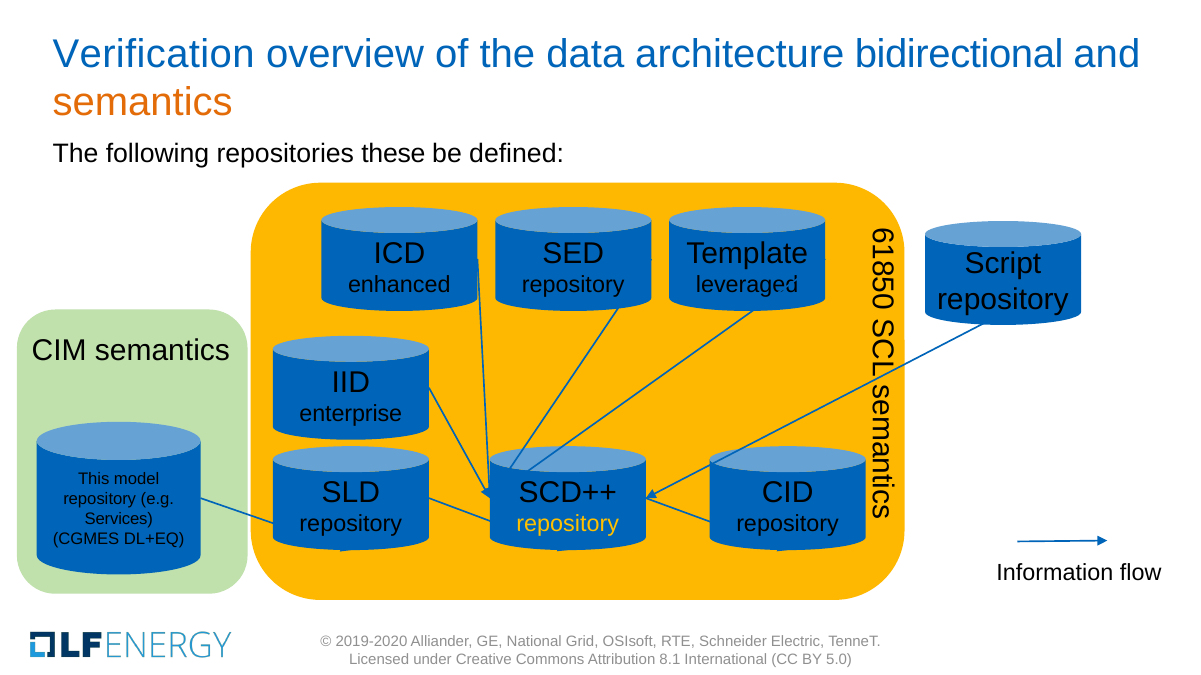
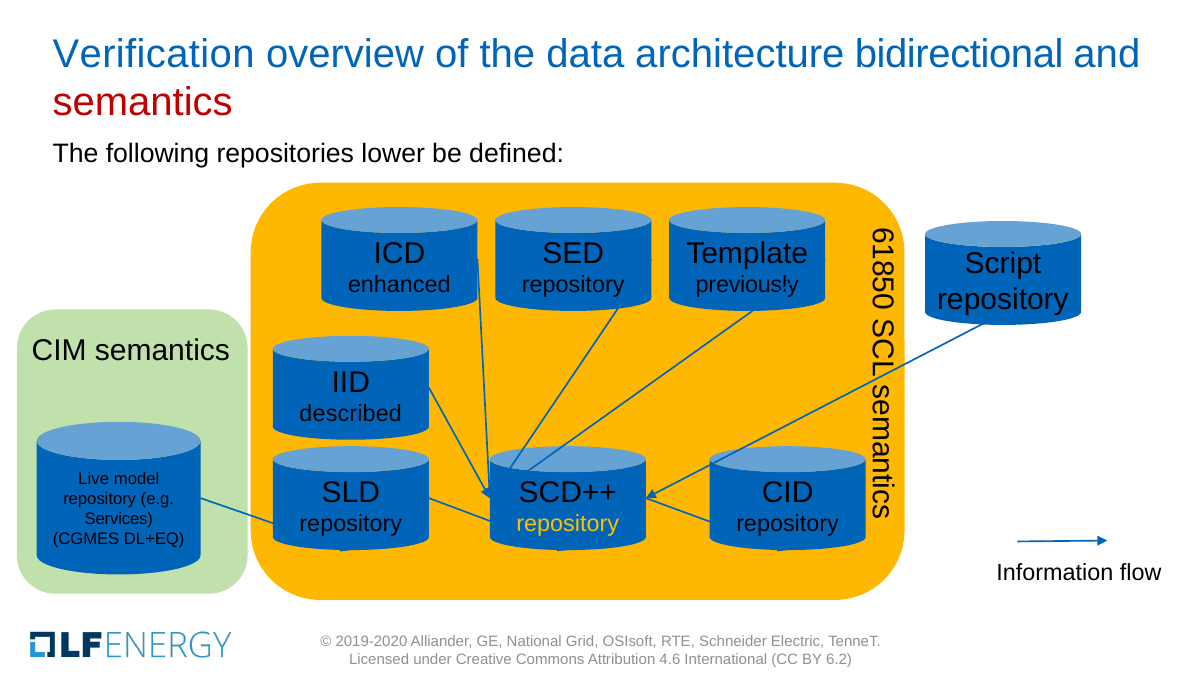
semantics at (143, 102) colour: orange -> red
these: these -> lower
leveraged: leveraged -> previously
enterprise: enterprise -> described
This: This -> Live
8.1: 8.1 -> 4.6
5.0: 5.0 -> 6.2
